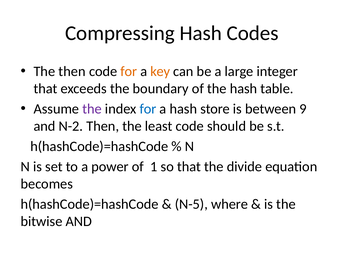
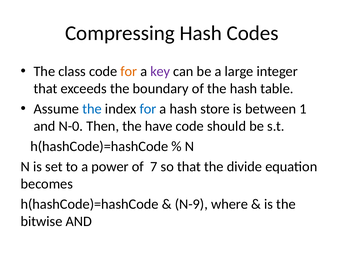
The then: then -> class
key colour: orange -> purple
the at (92, 109) colour: purple -> blue
9: 9 -> 1
N-2: N-2 -> N-0
least: least -> have
1: 1 -> 7
N-5: N-5 -> N-9
